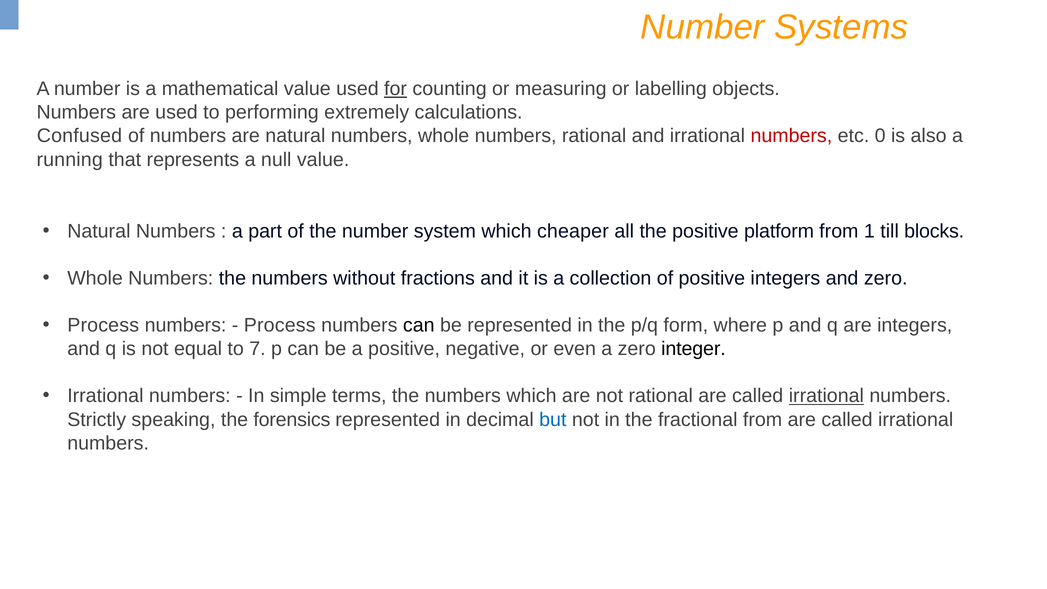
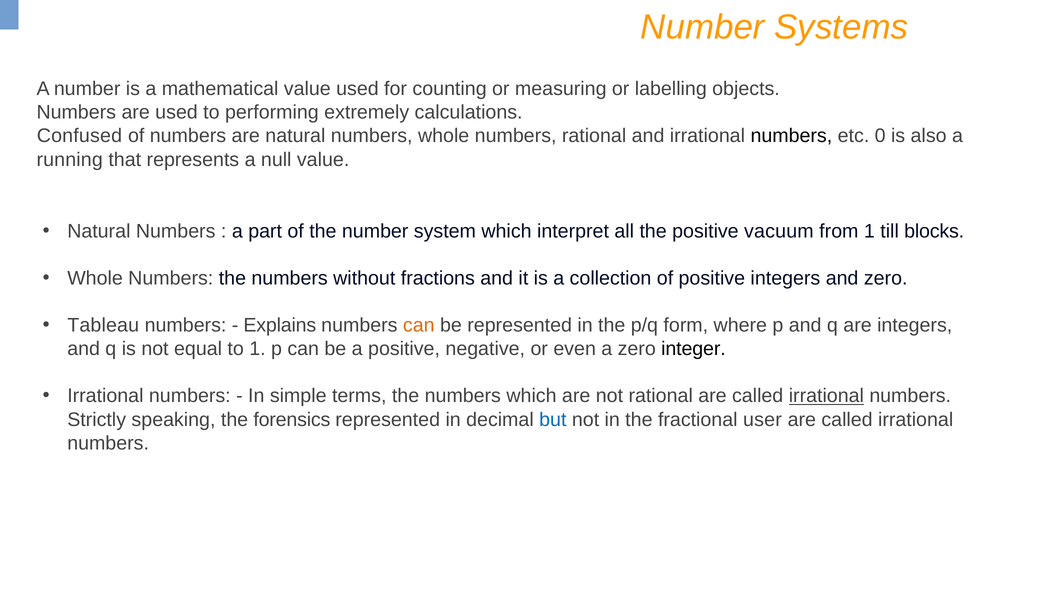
for underline: present -> none
numbers at (791, 136) colour: red -> black
cheaper: cheaper -> interpret
platform: platform -> vacuum
Process at (103, 325): Process -> Tableau
Process at (280, 325): Process -> Explains
can at (419, 325) colour: black -> orange
to 7: 7 -> 1
fractional from: from -> user
